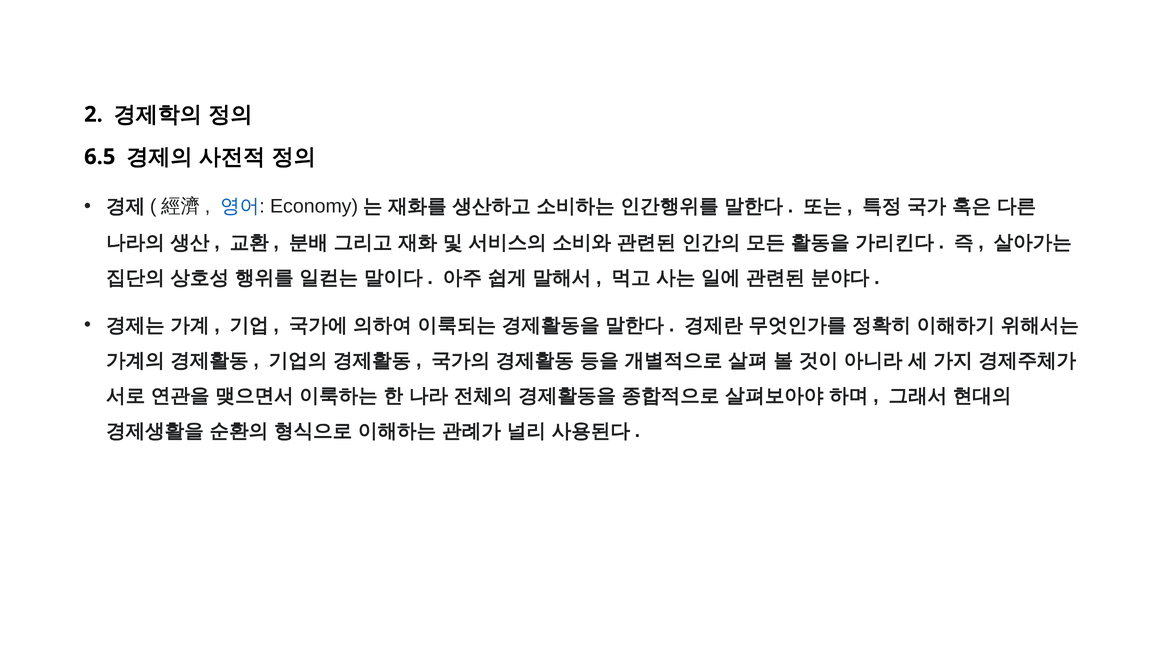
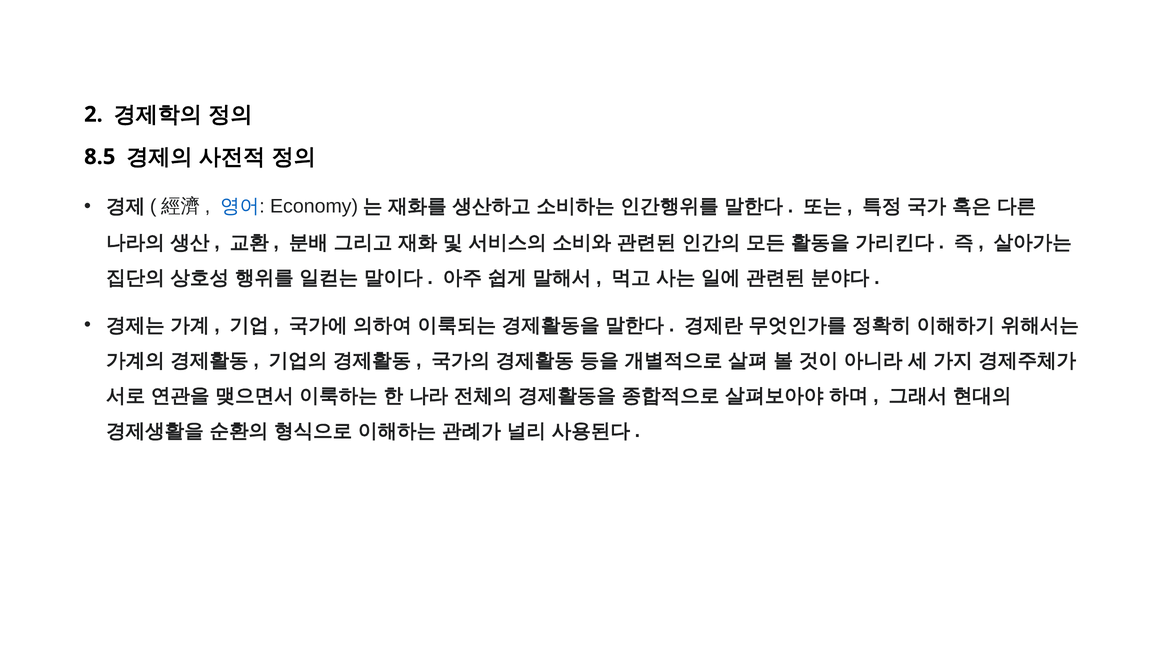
6.5: 6.5 -> 8.5
